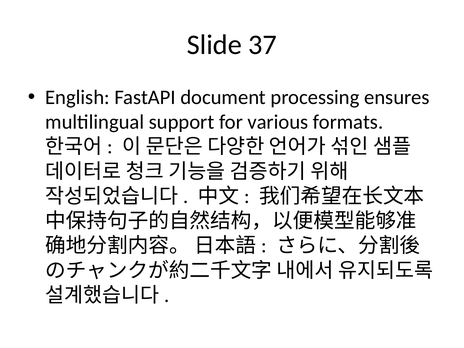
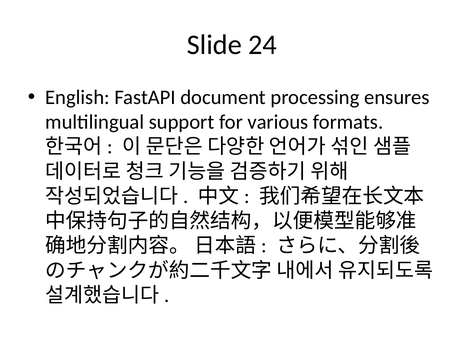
37: 37 -> 24
